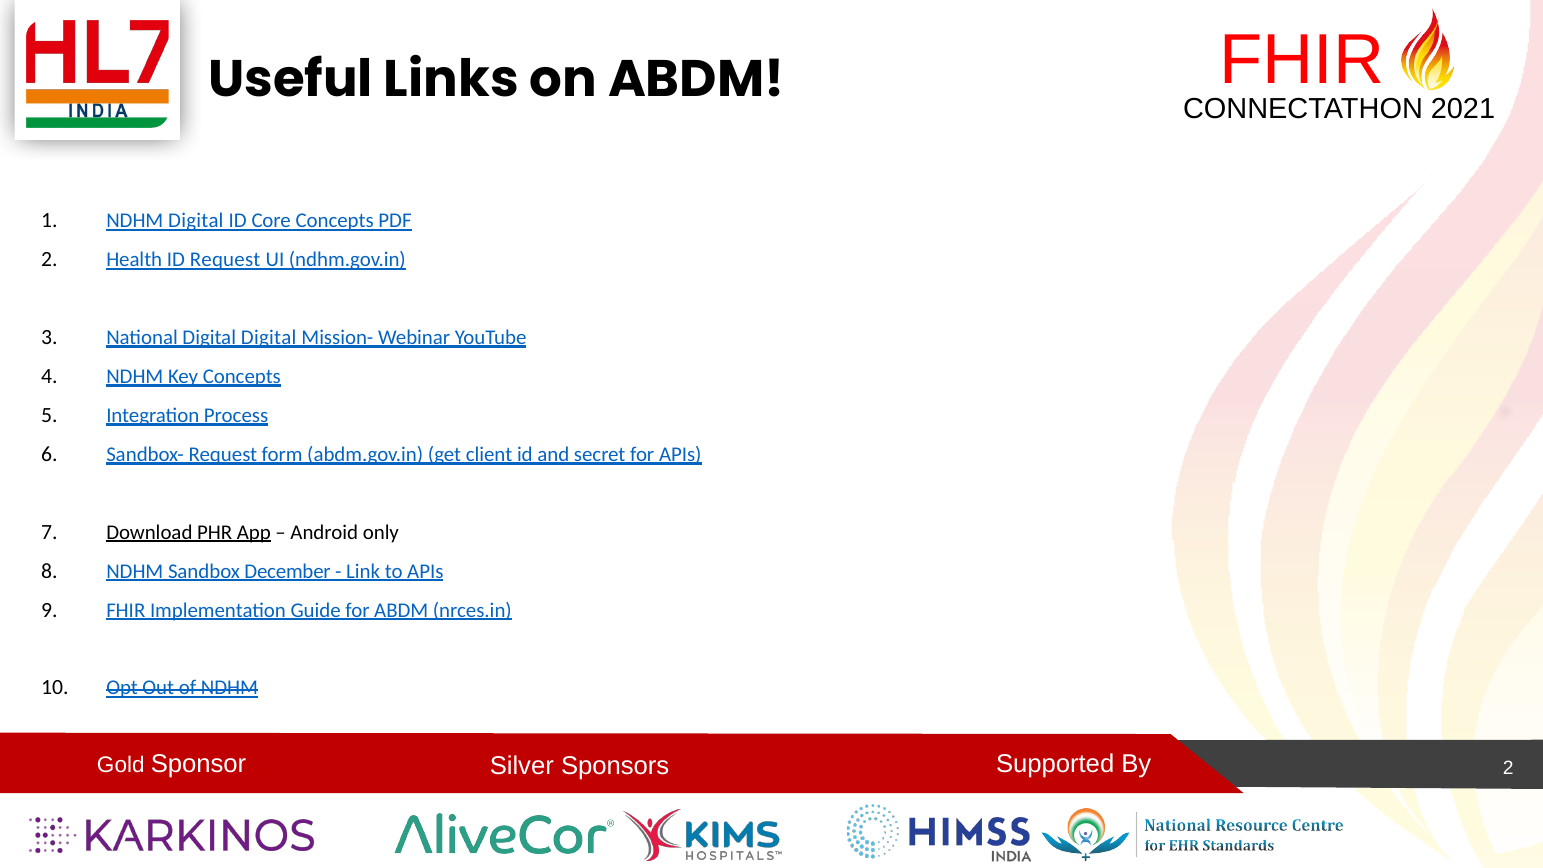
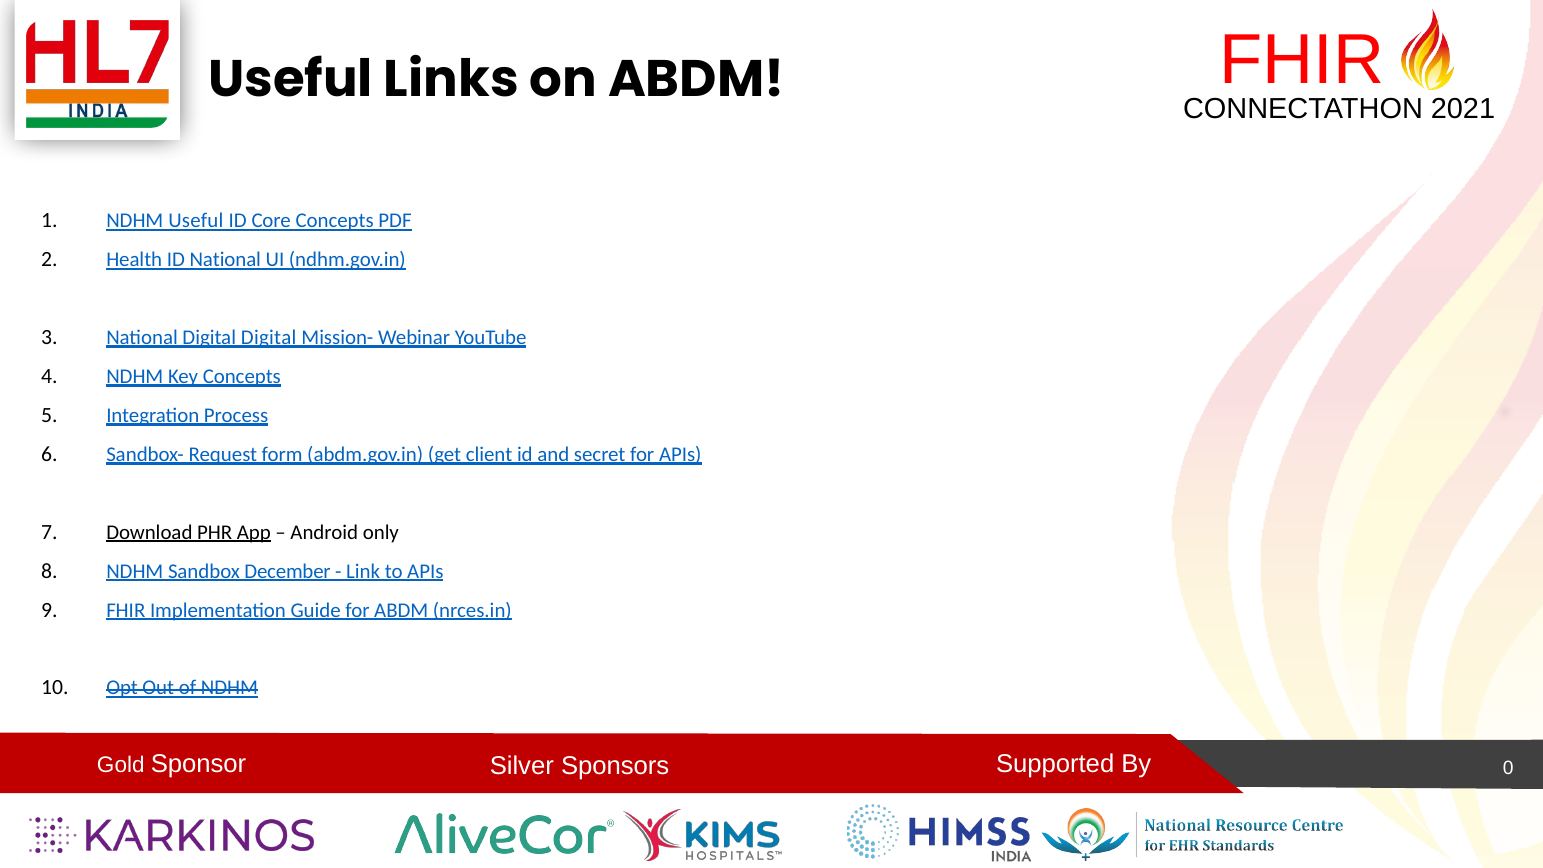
NDHM Digital: Digital -> Useful
ID Request: Request -> National
2 at (1508, 768): 2 -> 0
